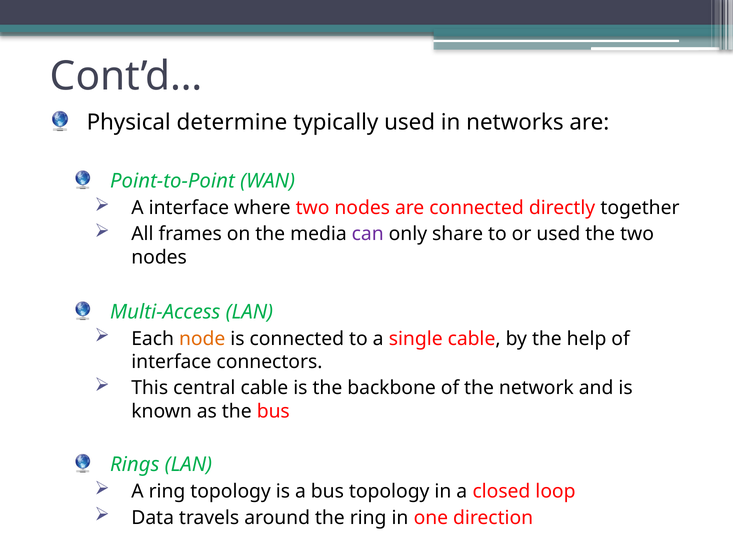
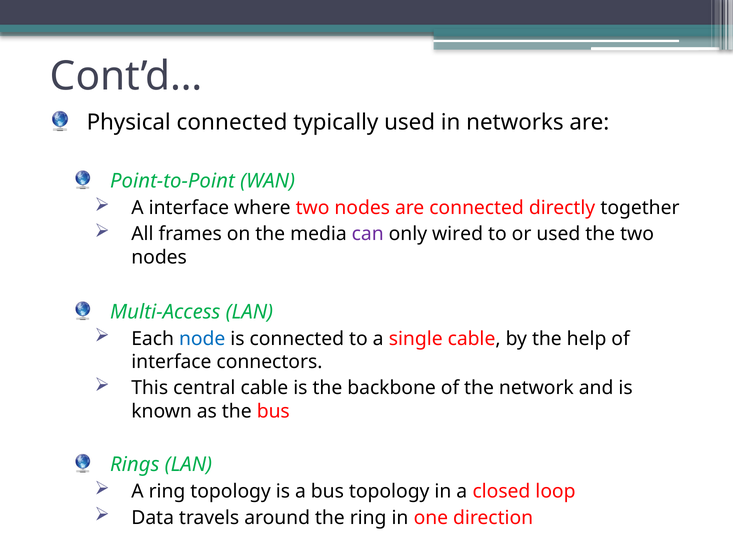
Physical determine: determine -> connected
share: share -> wired
node colour: orange -> blue
